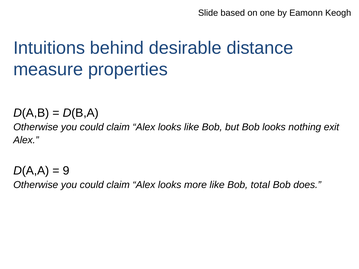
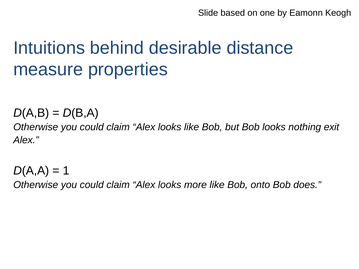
9: 9 -> 1
total: total -> onto
